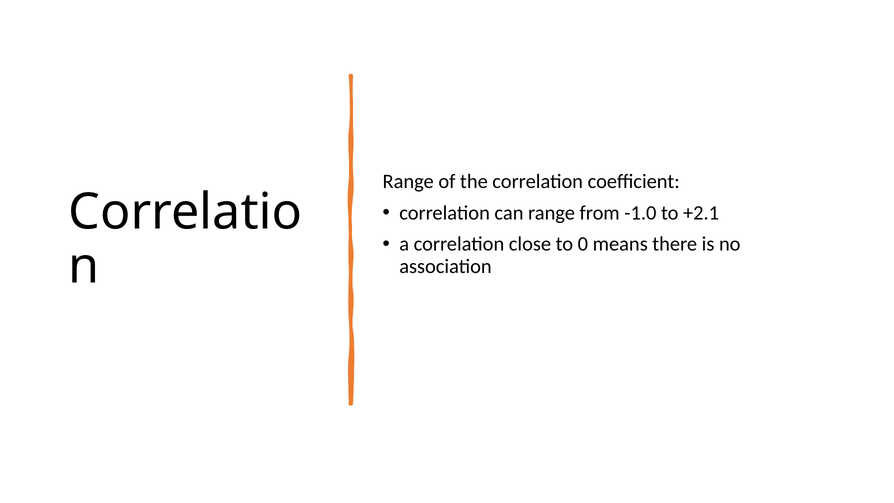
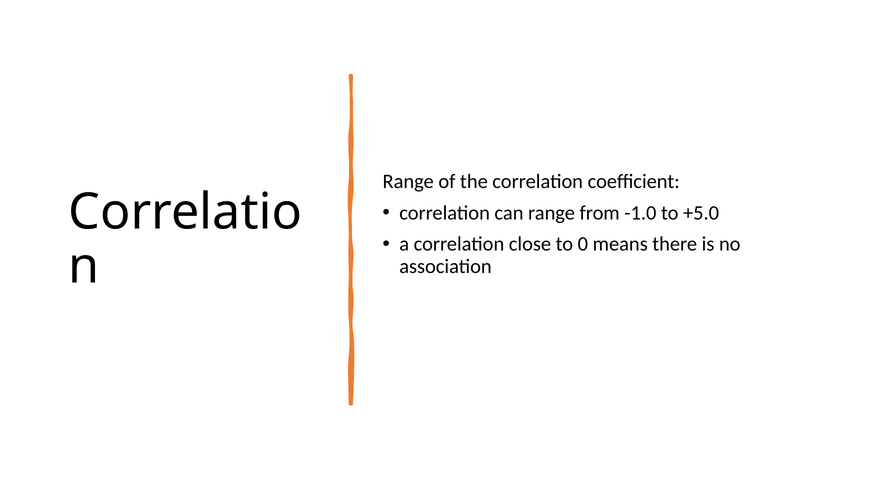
+2.1: +2.1 -> +5.0
